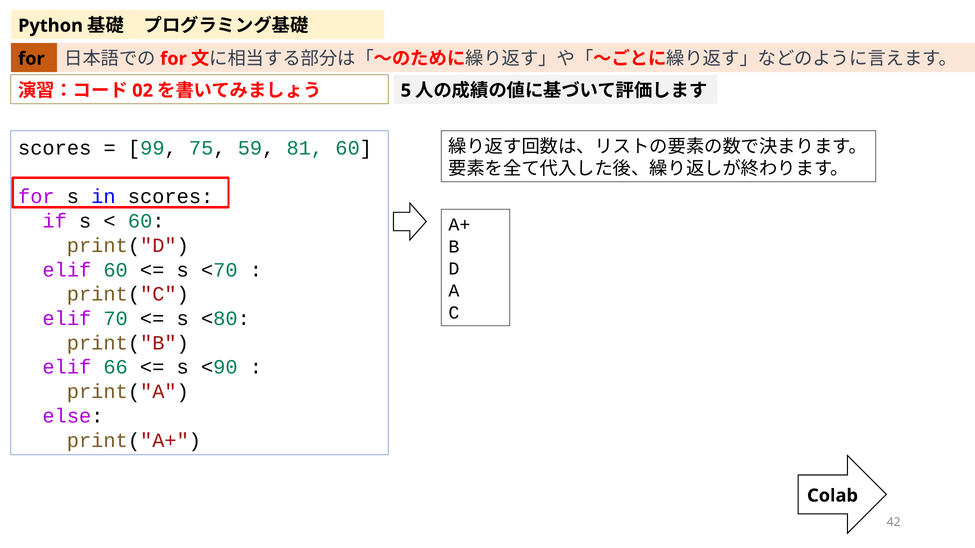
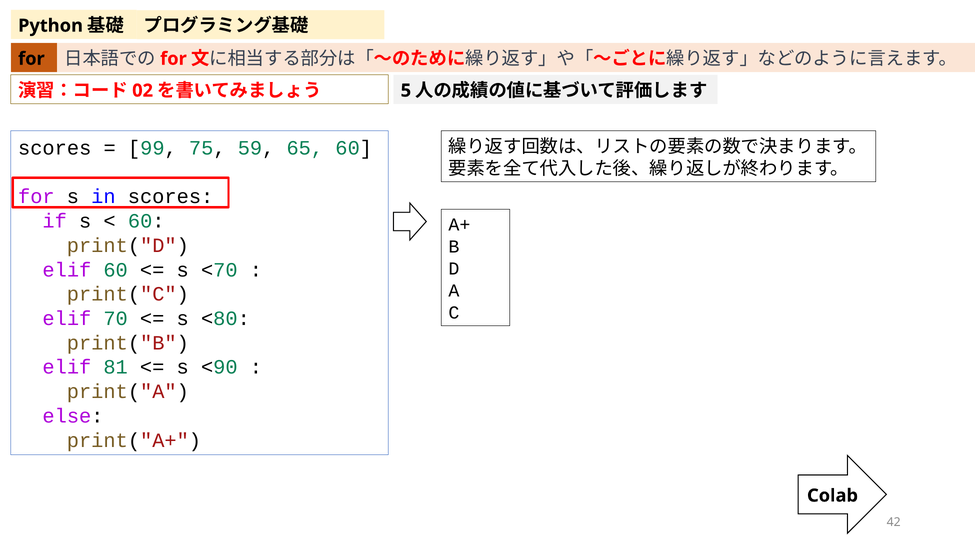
81: 81 -> 65
66: 66 -> 81
